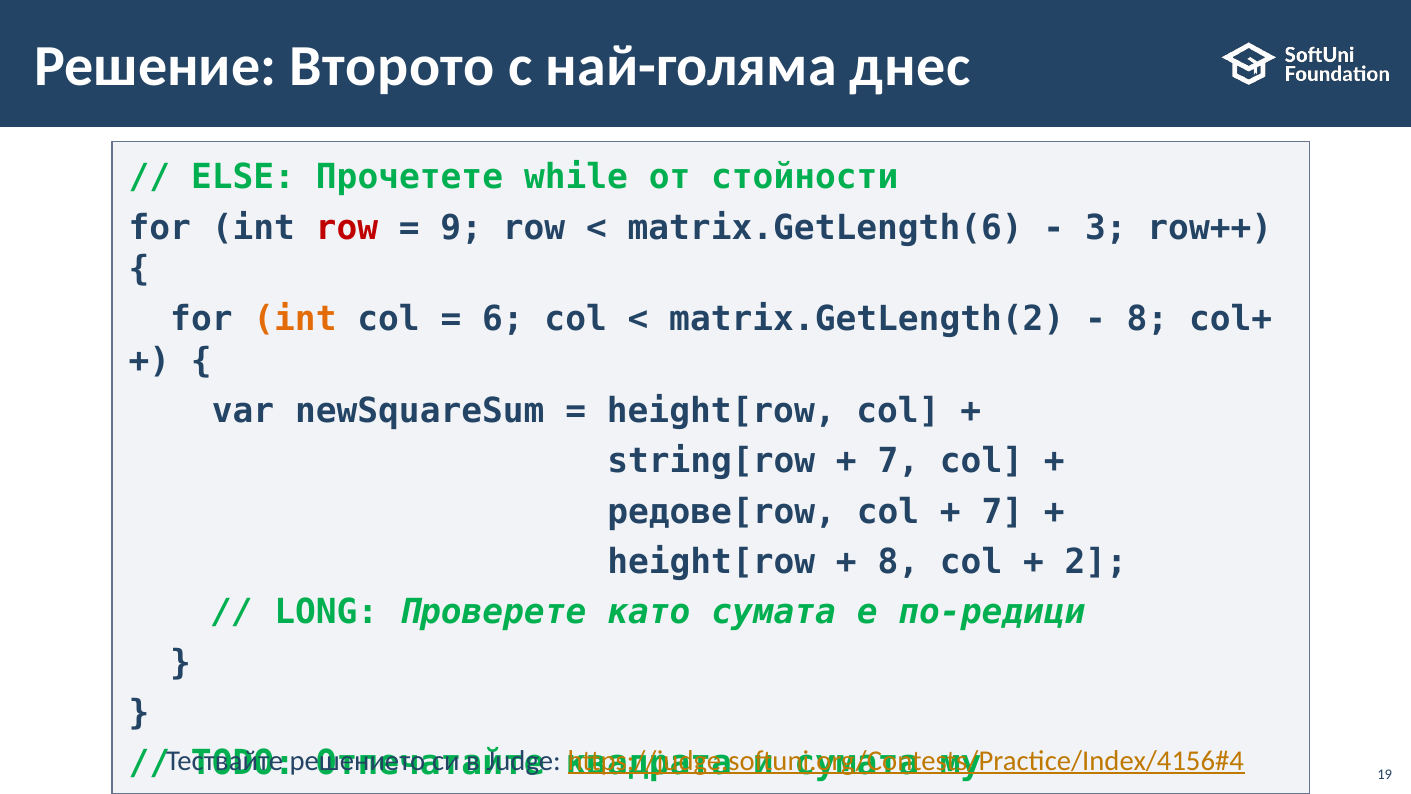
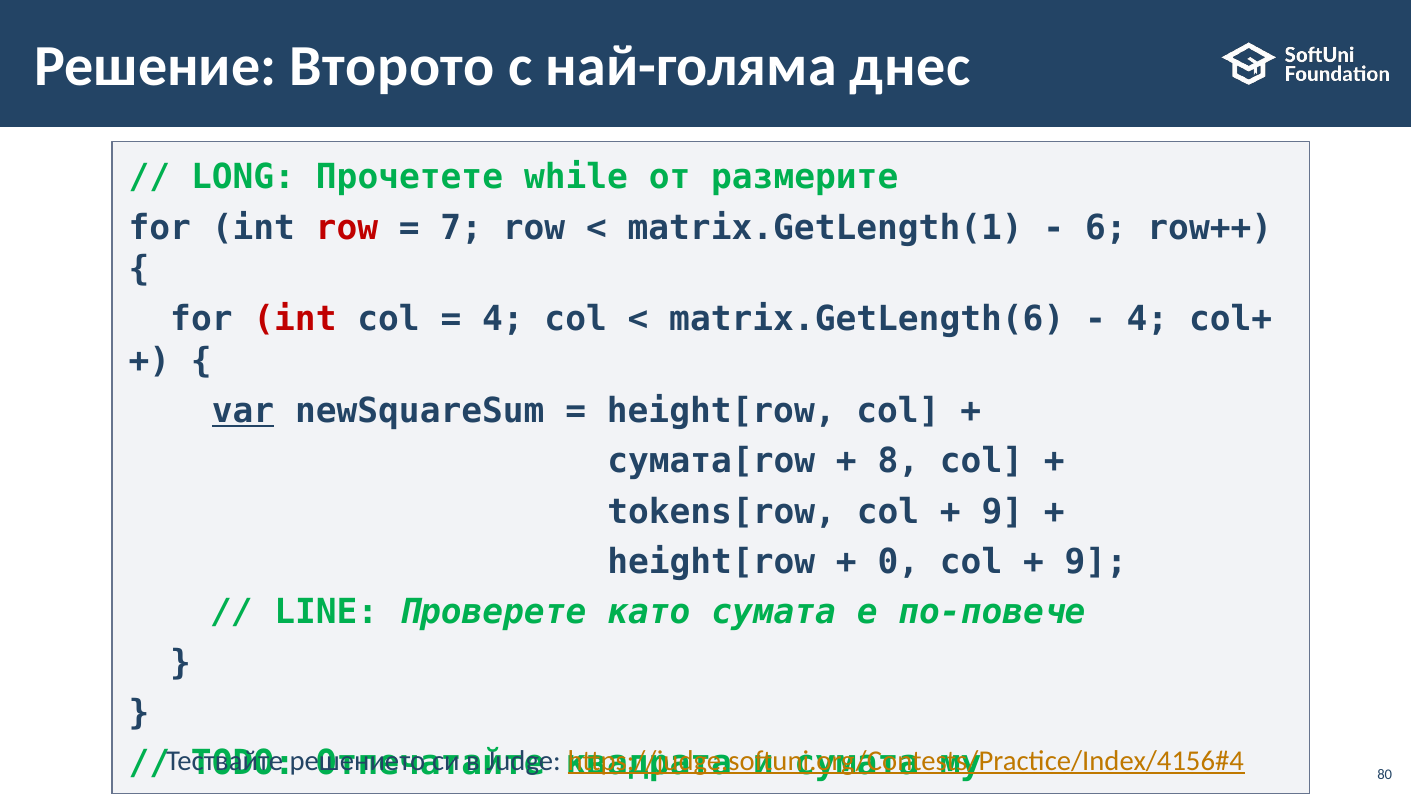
ELSE: ELSE -> LONG
стойности: стойности -> размерите
9: 9 -> 7
matrix.GetLength(6: matrix.GetLength(6 -> matrix.GetLength(1
3: 3 -> 6
int at (295, 319) colour: orange -> red
6 at (503, 319): 6 -> 4
matrix.GetLength(2: matrix.GetLength(2 -> matrix.GetLength(6
8 at (1147, 319): 8 -> 4
var underline: none -> present
string[row: string[row -> сумата[row
7 at (898, 461): 7 -> 8
редове[row: редове[row -> tokens[row
7 at (1002, 512): 7 -> 9
8 at (898, 562): 8 -> 0
2 at (1096, 562): 2 -> 9
LONG: LONG -> LINE
по-редици: по-редици -> по-повече
19: 19 -> 80
